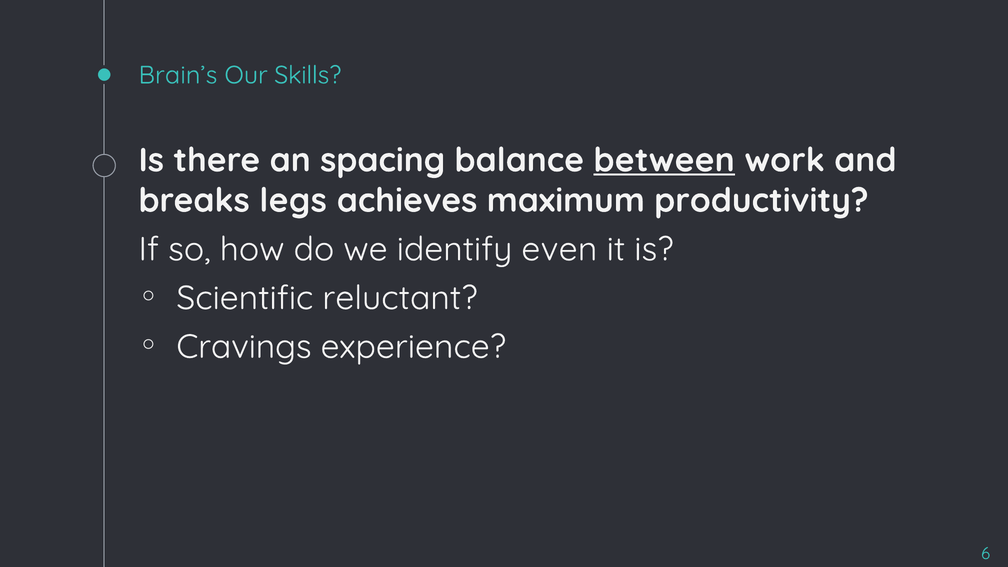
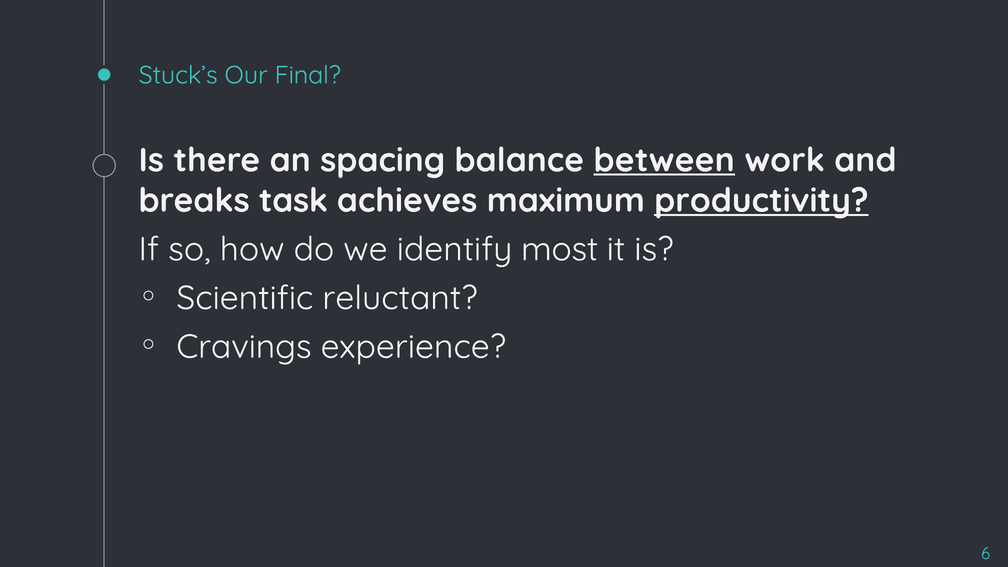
Brain’s: Brain’s -> Stuck’s
Skills: Skills -> Final
legs: legs -> task
productivity underline: none -> present
even: even -> most
